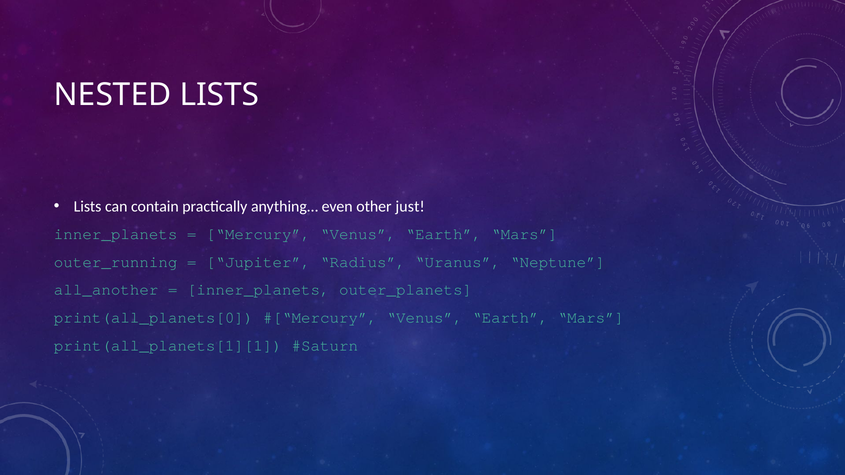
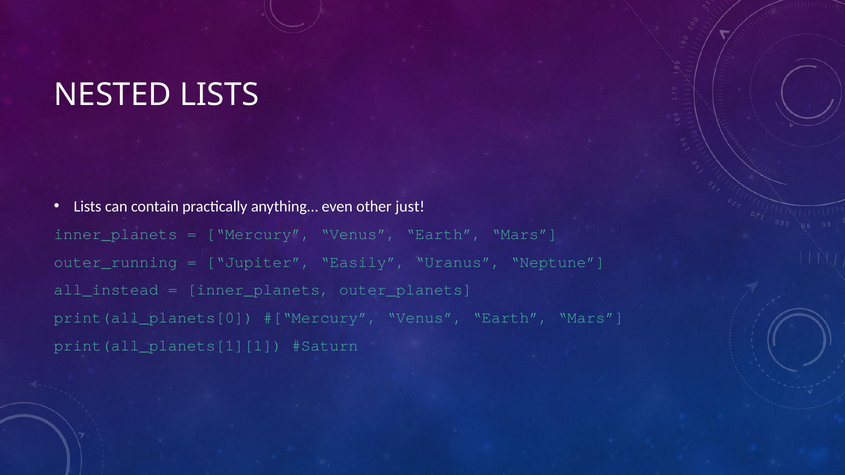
Radius: Radius -> Easily
all_another: all_another -> all_instead
